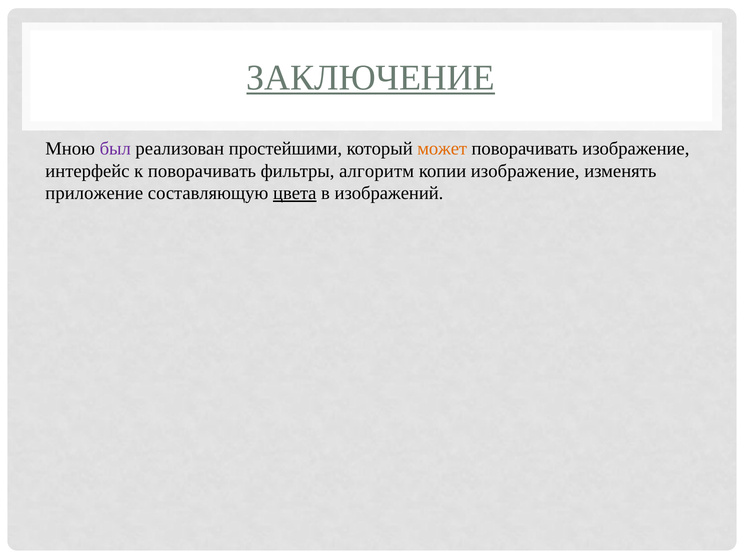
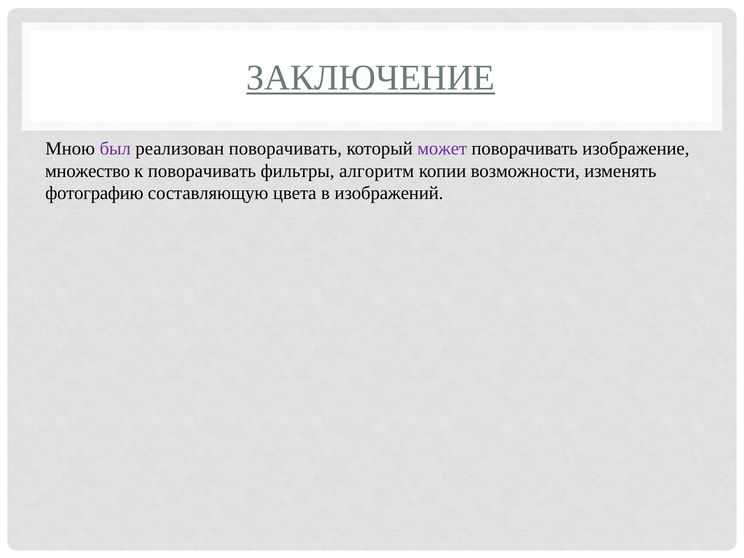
реализован простейшими: простейшими -> поворачивать
может colour: orange -> purple
интерфейс: интерфейс -> множество
копии изображение: изображение -> возможности
приложение: приложение -> фотографию
цвета underline: present -> none
